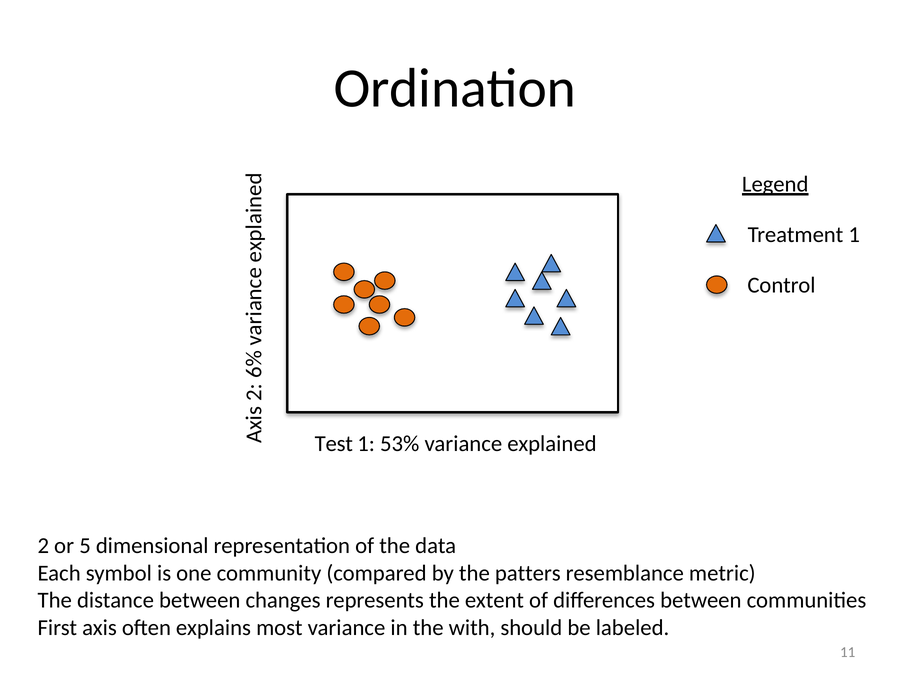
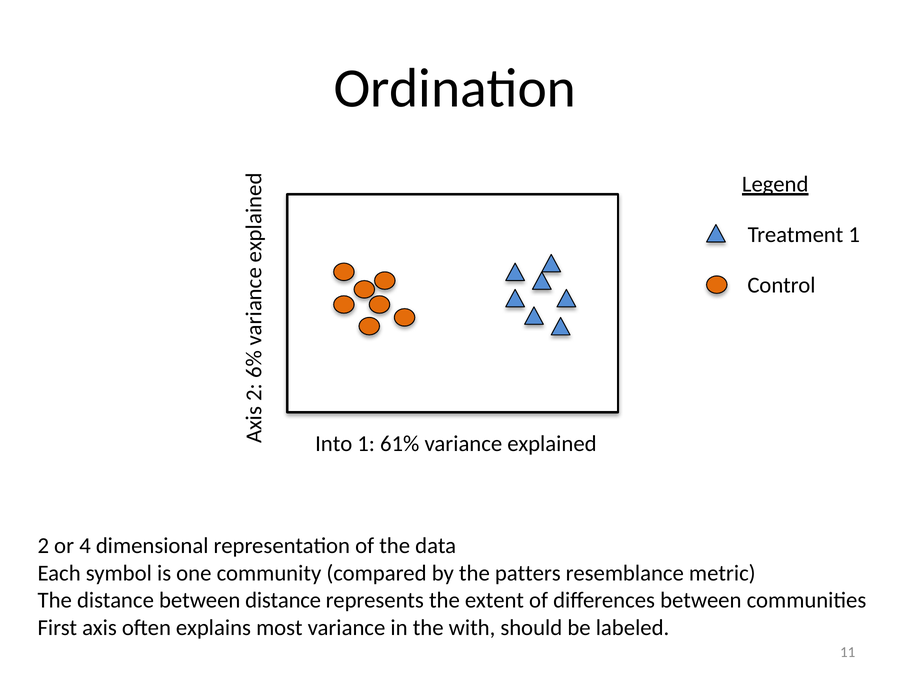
Test: Test -> Into
53%: 53% -> 61%
5: 5 -> 4
between changes: changes -> distance
